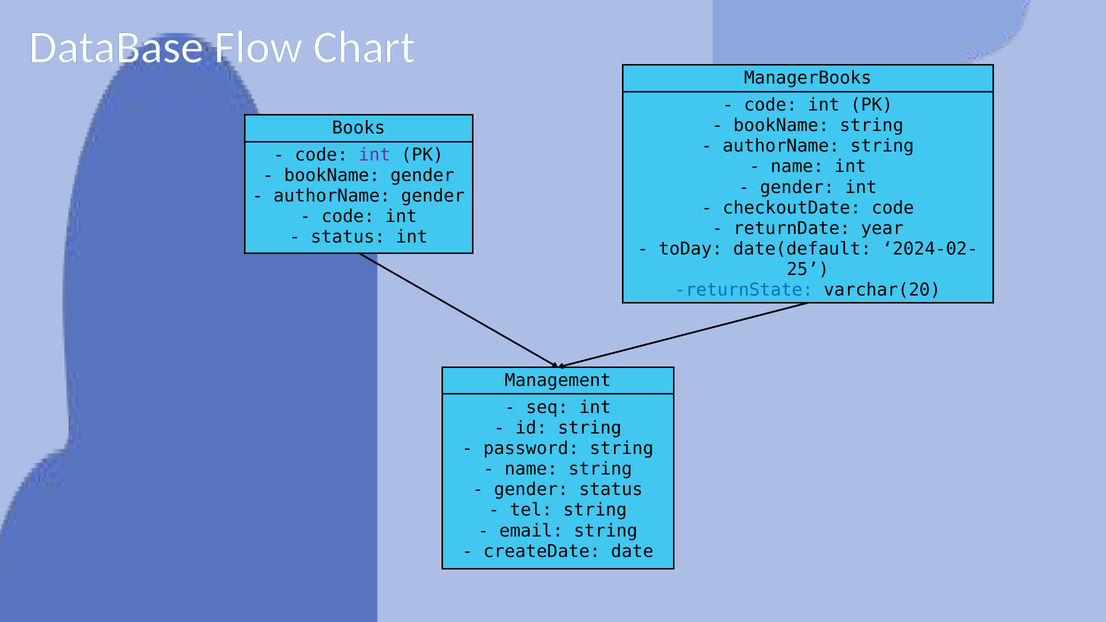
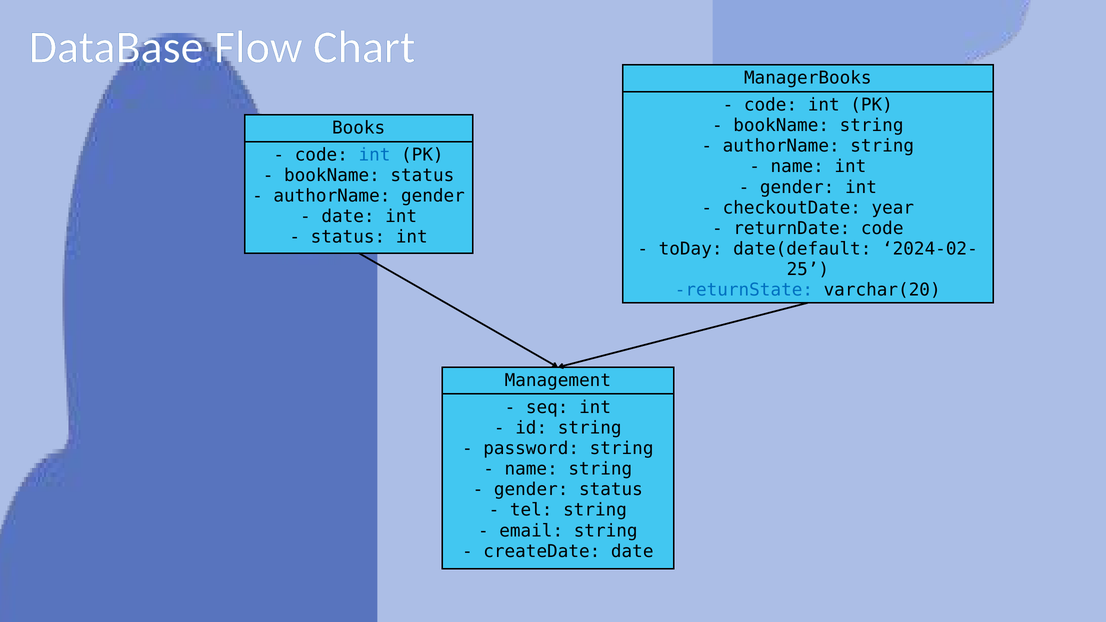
int at (374, 155) colour: purple -> blue
bookName gender: gender -> status
checkoutDate code: code -> year
code at (348, 217): code -> date
returnDate year: year -> code
